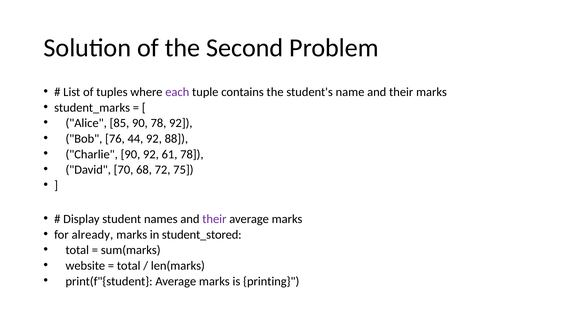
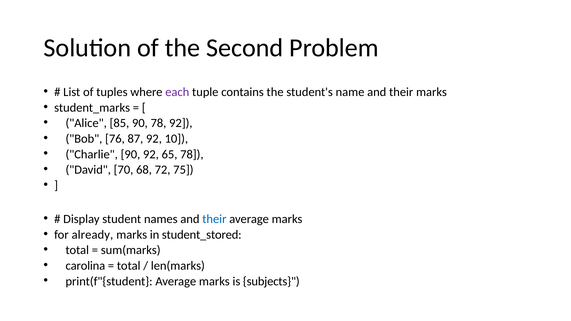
44: 44 -> 87
88: 88 -> 10
61: 61 -> 65
their at (214, 219) colour: purple -> blue
website: website -> carolina
printing: printing -> subjects
